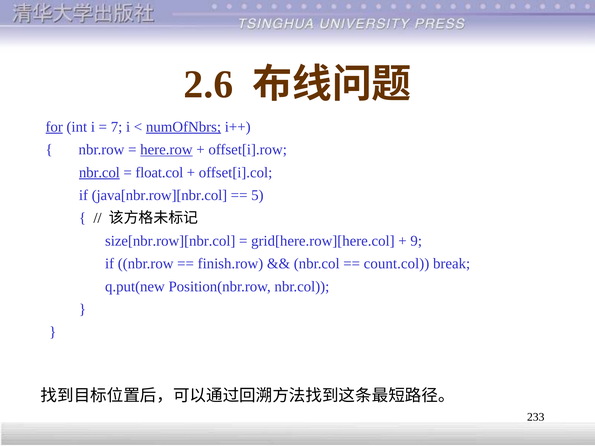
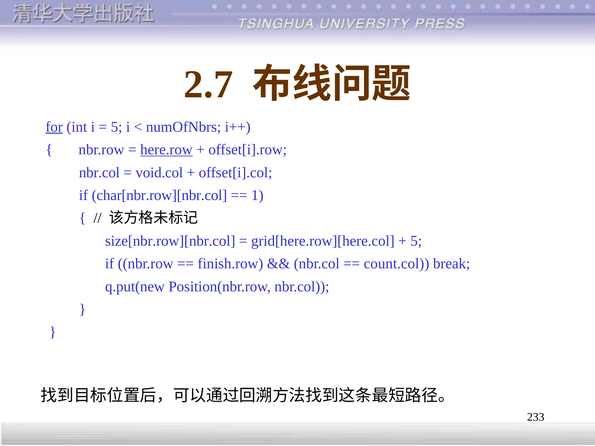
2.6: 2.6 -> 2.7
7 at (117, 127): 7 -> 5
numOfNbrs underline: present -> none
nbr.col at (99, 173) underline: present -> none
float.col: float.col -> void.col
java[nbr.row][nbr.col: java[nbr.row][nbr.col -> char[nbr.row][nbr.col
5: 5 -> 1
9 at (416, 241): 9 -> 5
